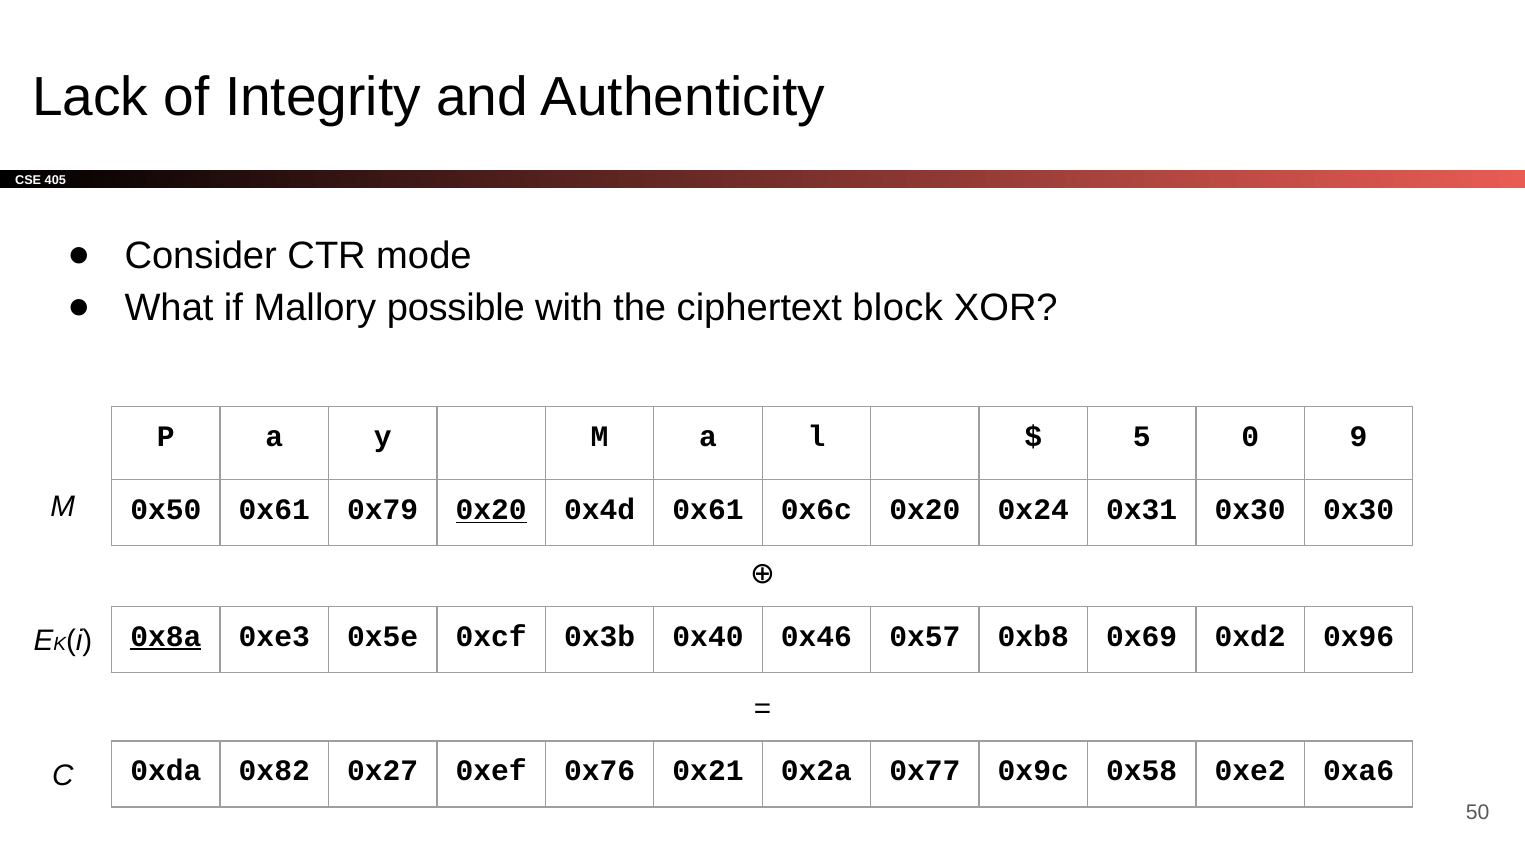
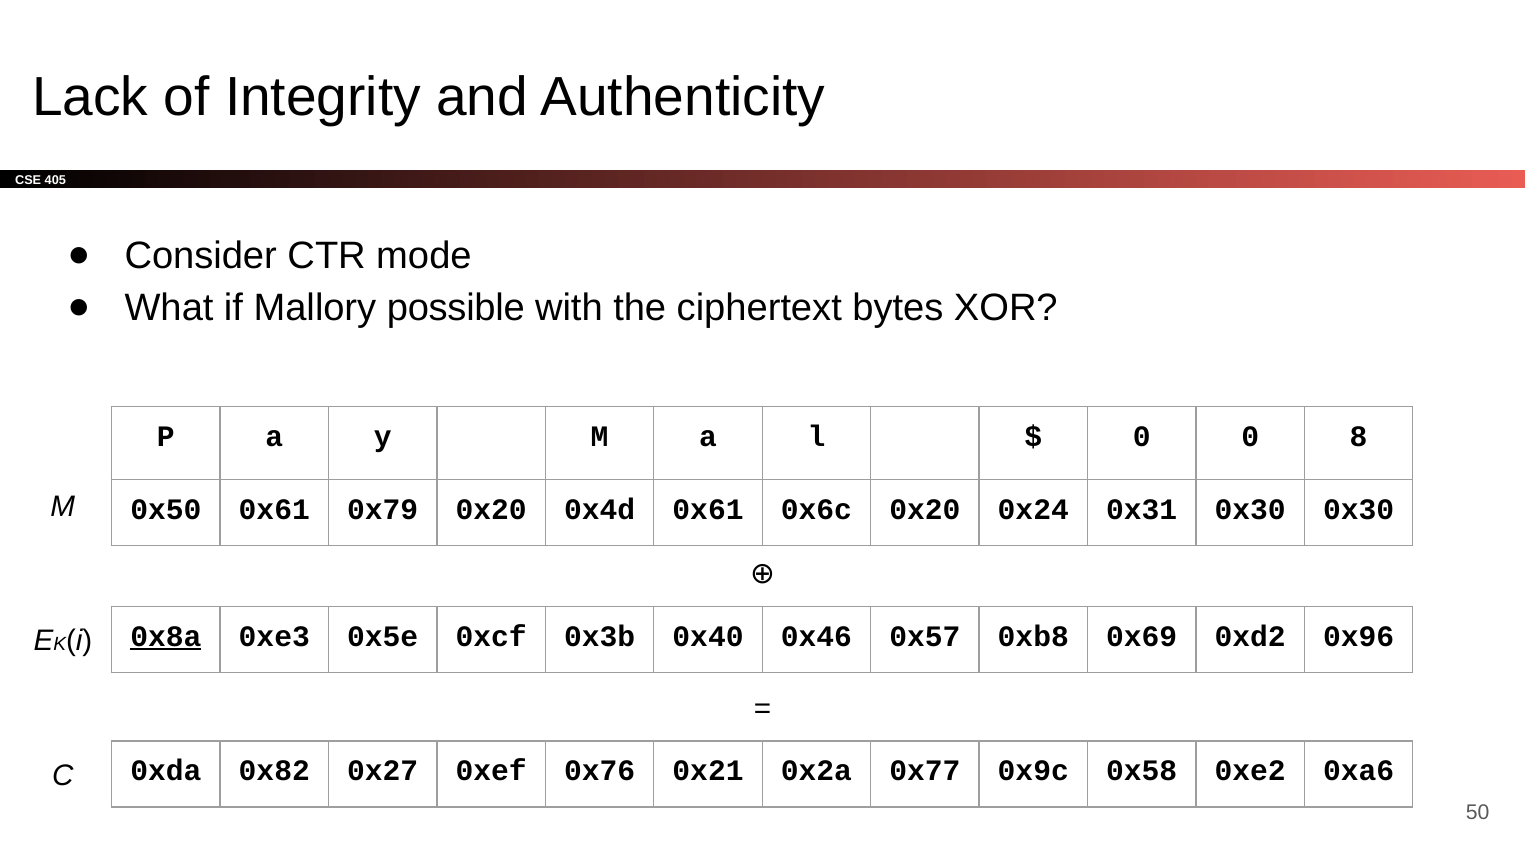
block: block -> bytes
5 at (1142, 437): 5 -> 0
9: 9 -> 8
0x20 at (491, 510) underline: present -> none
